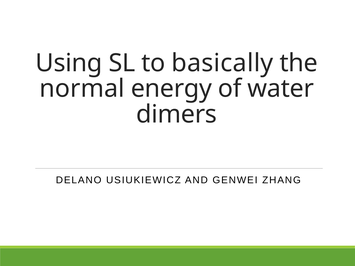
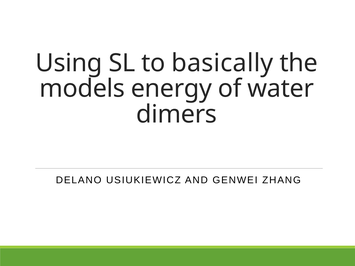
normal: normal -> models
